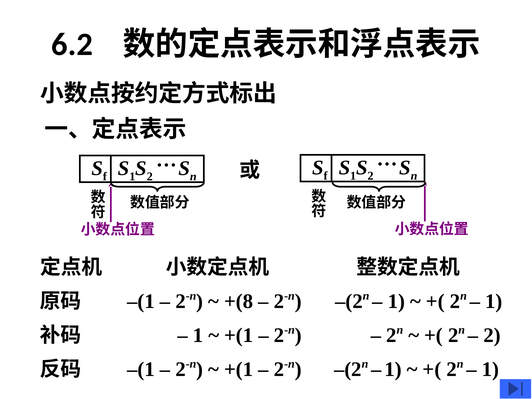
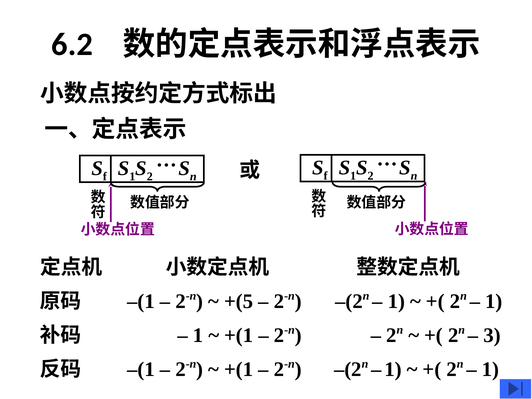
+(8: +(8 -> +(5
2 at (492, 335): 2 -> 3
